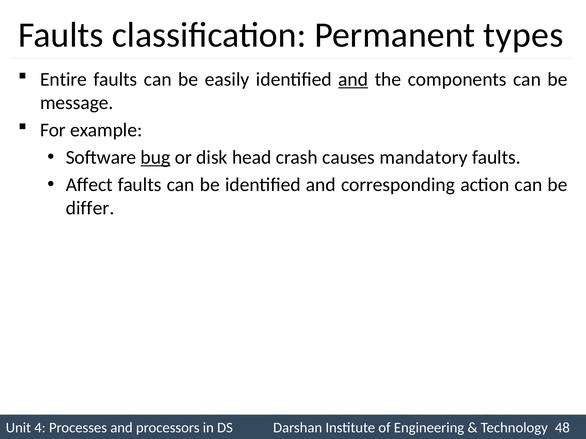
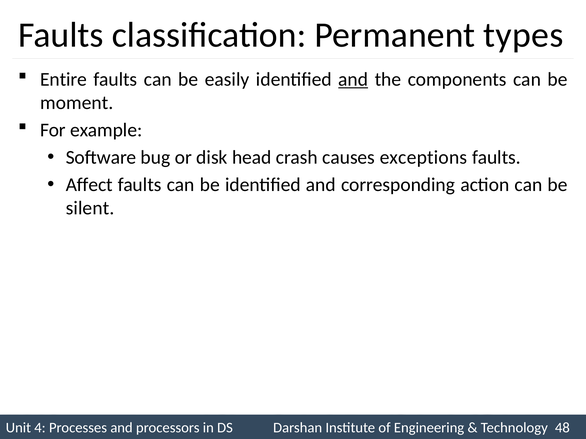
message: message -> moment
bug underline: present -> none
mandatory: mandatory -> exceptions
differ: differ -> silent
